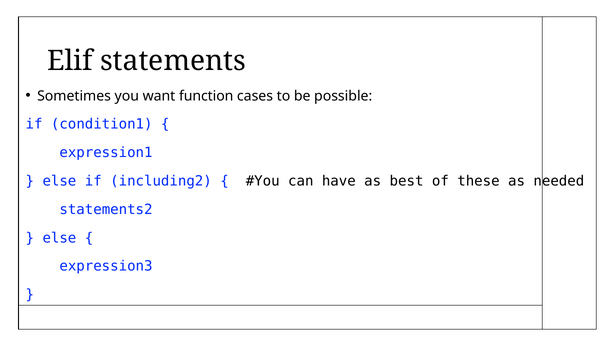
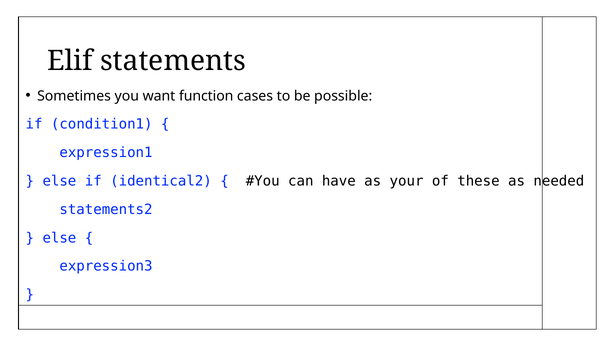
including2: including2 -> identical2
best: best -> your
